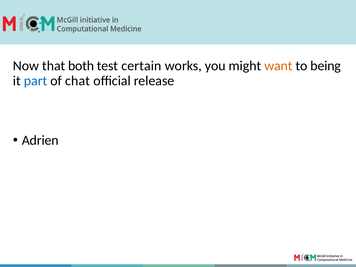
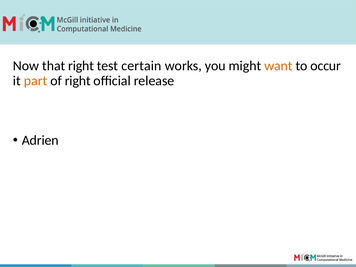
that both: both -> right
being: being -> occur
part colour: blue -> orange
of chat: chat -> right
